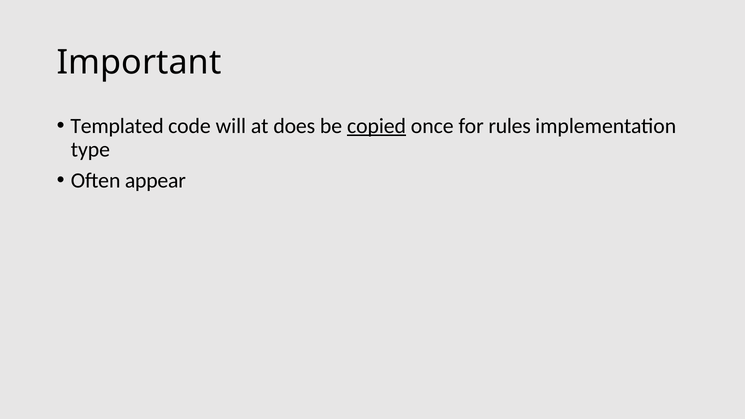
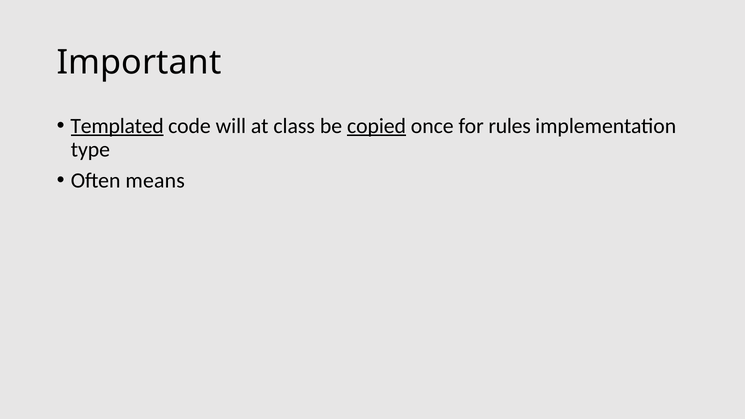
Templated underline: none -> present
does: does -> class
appear: appear -> means
